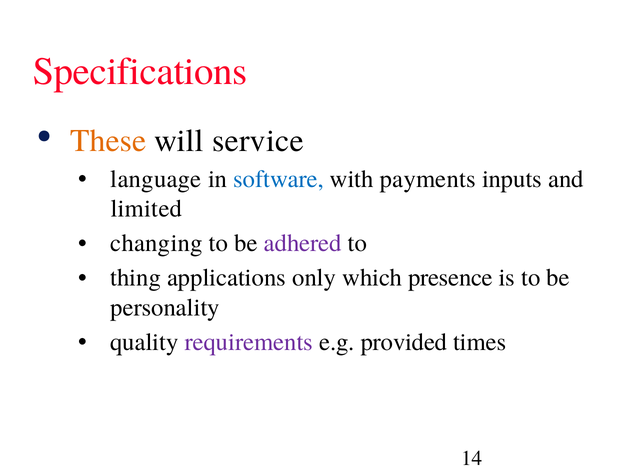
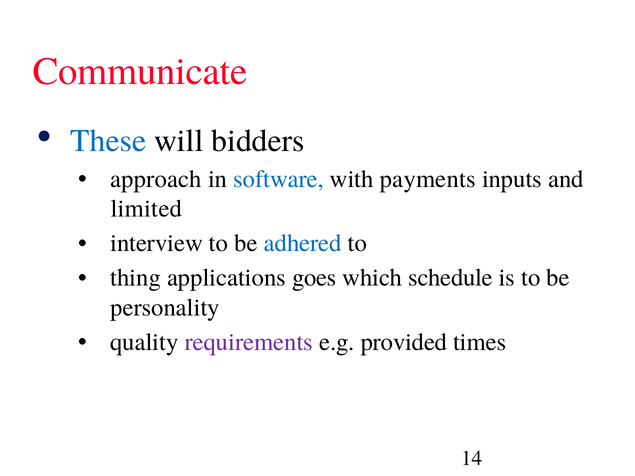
Specifications: Specifications -> Communicate
These colour: orange -> blue
service: service -> bidders
language: language -> approach
changing: changing -> interview
adhered colour: purple -> blue
only: only -> goes
presence: presence -> schedule
